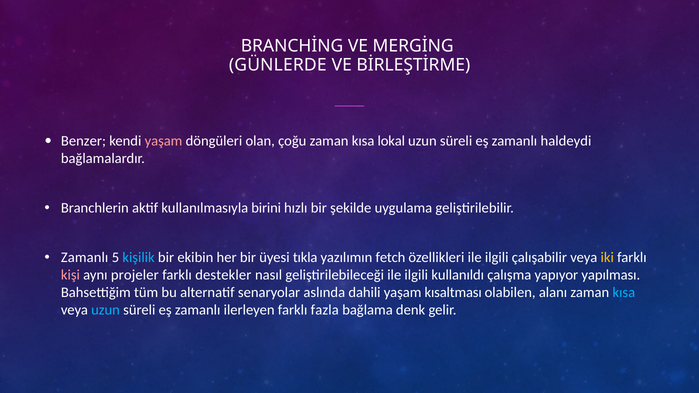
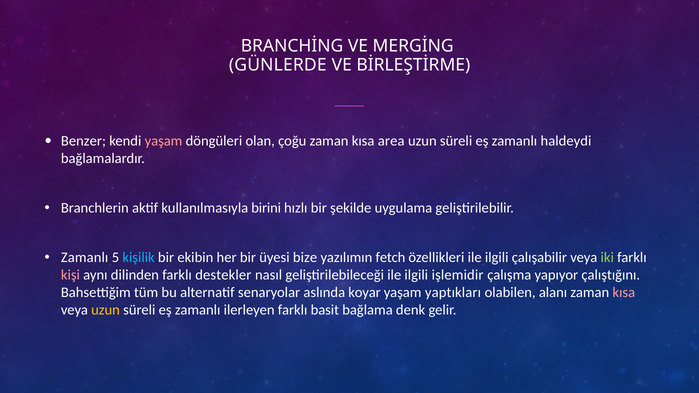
lokal: lokal -> area
tıkla: tıkla -> bize
iki colour: yellow -> light green
projeler: projeler -> dilinden
kullanıldı: kullanıldı -> işlemidir
yapılması: yapılması -> çalıştığını
dahili: dahili -> koyar
kısaltması: kısaltması -> yaptıkları
kısa at (624, 293) colour: light blue -> pink
uzun at (106, 310) colour: light blue -> yellow
fazla: fazla -> basit
